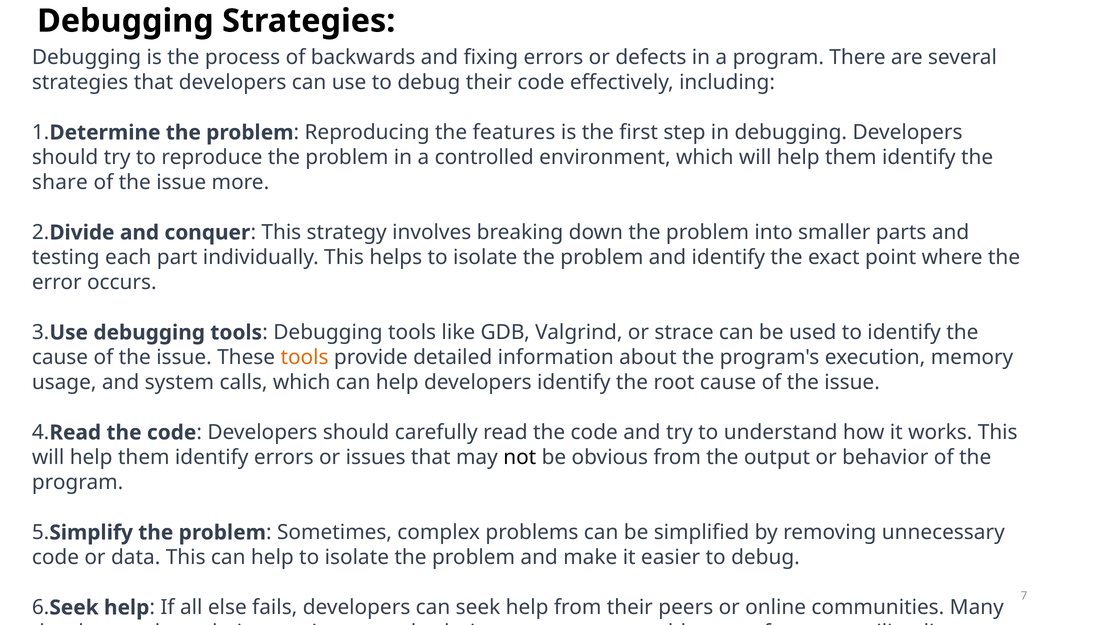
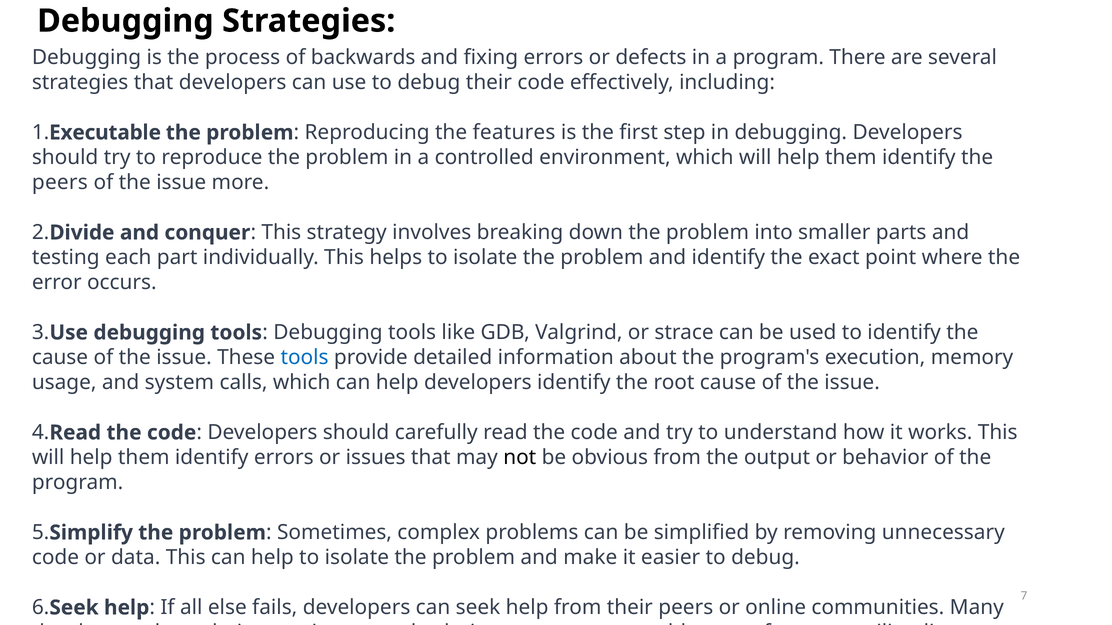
Determine: Determine -> Executable
share at (60, 183): share -> peers
tools at (305, 358) colour: orange -> blue
